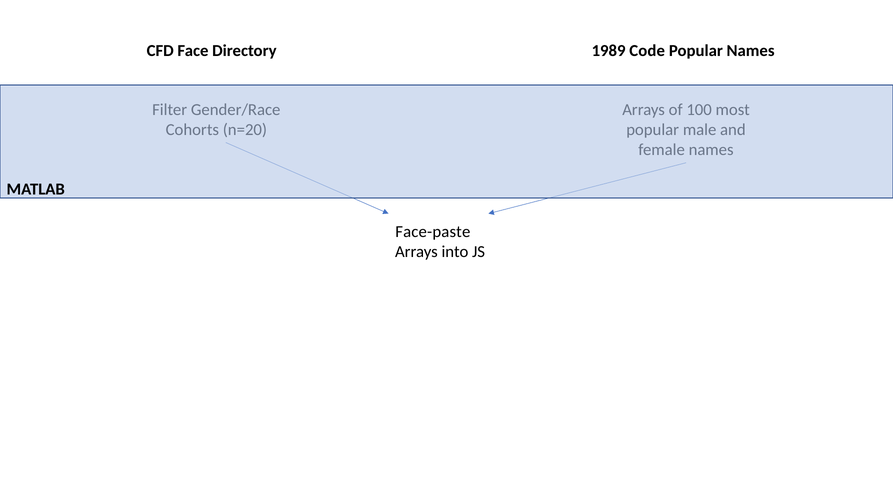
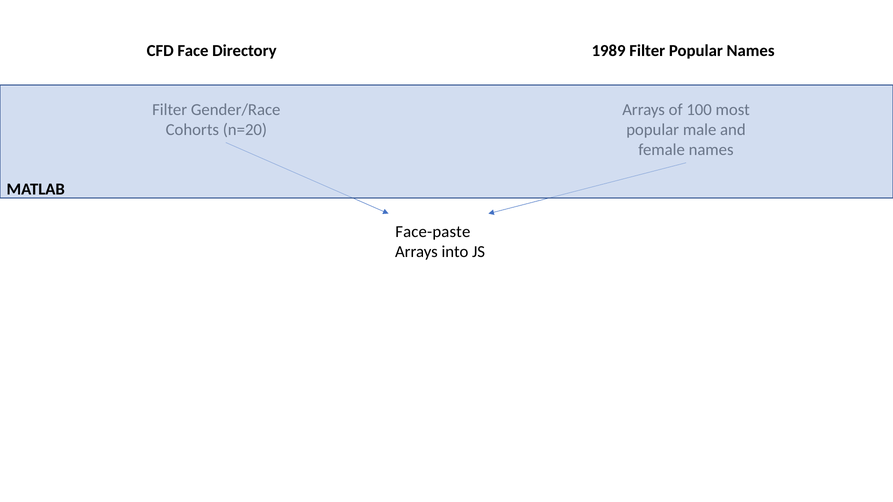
1989 Code: Code -> Filter
